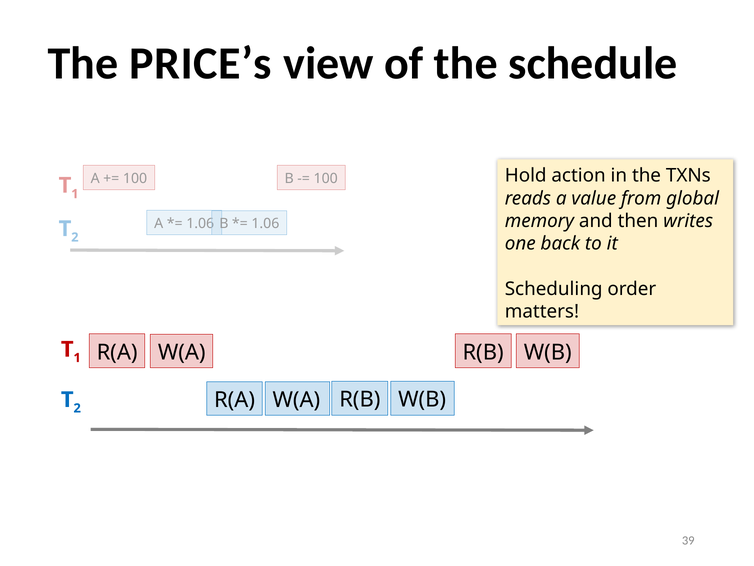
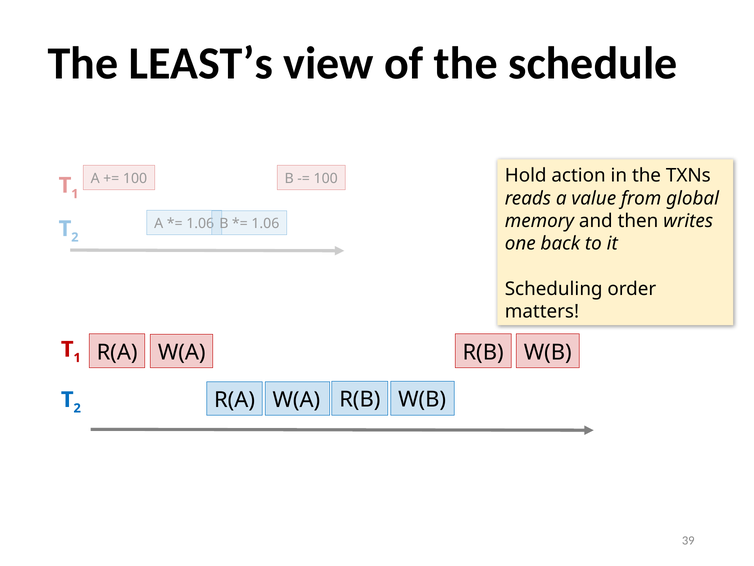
PRICE’s: PRICE’s -> LEAST’s
